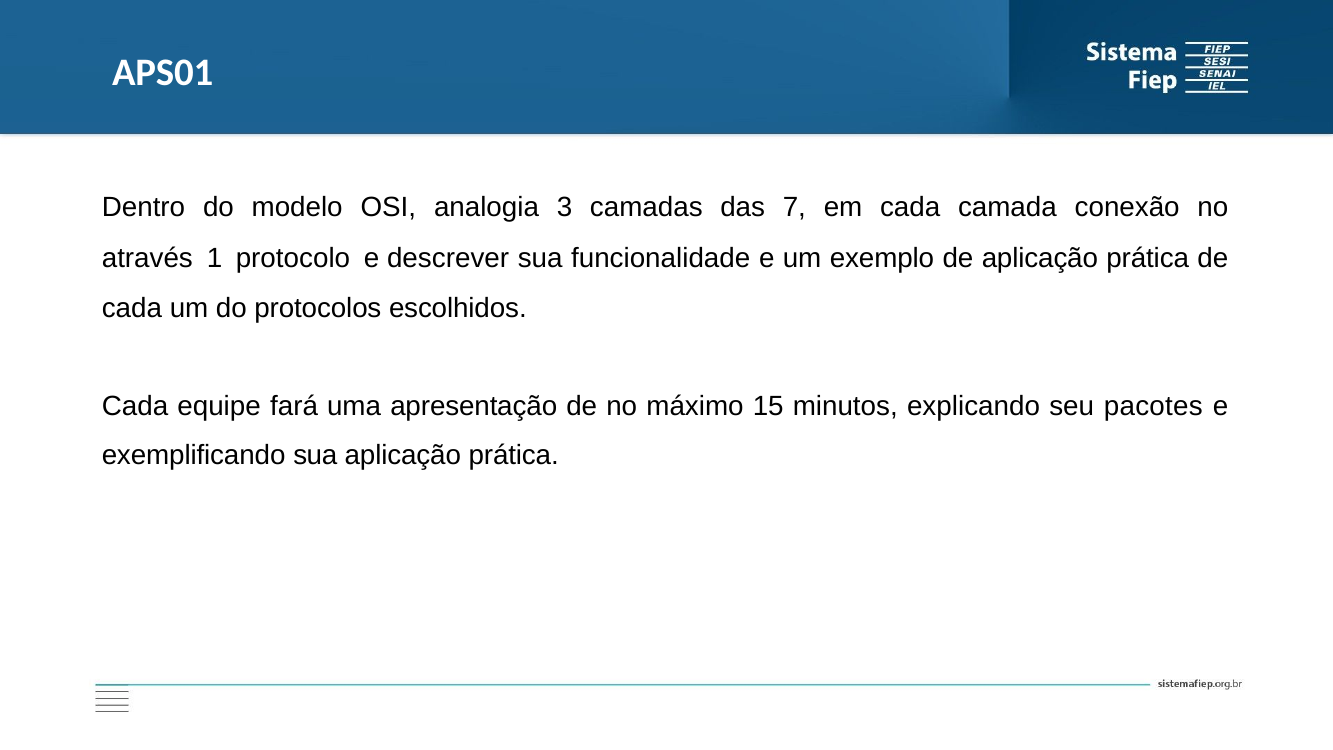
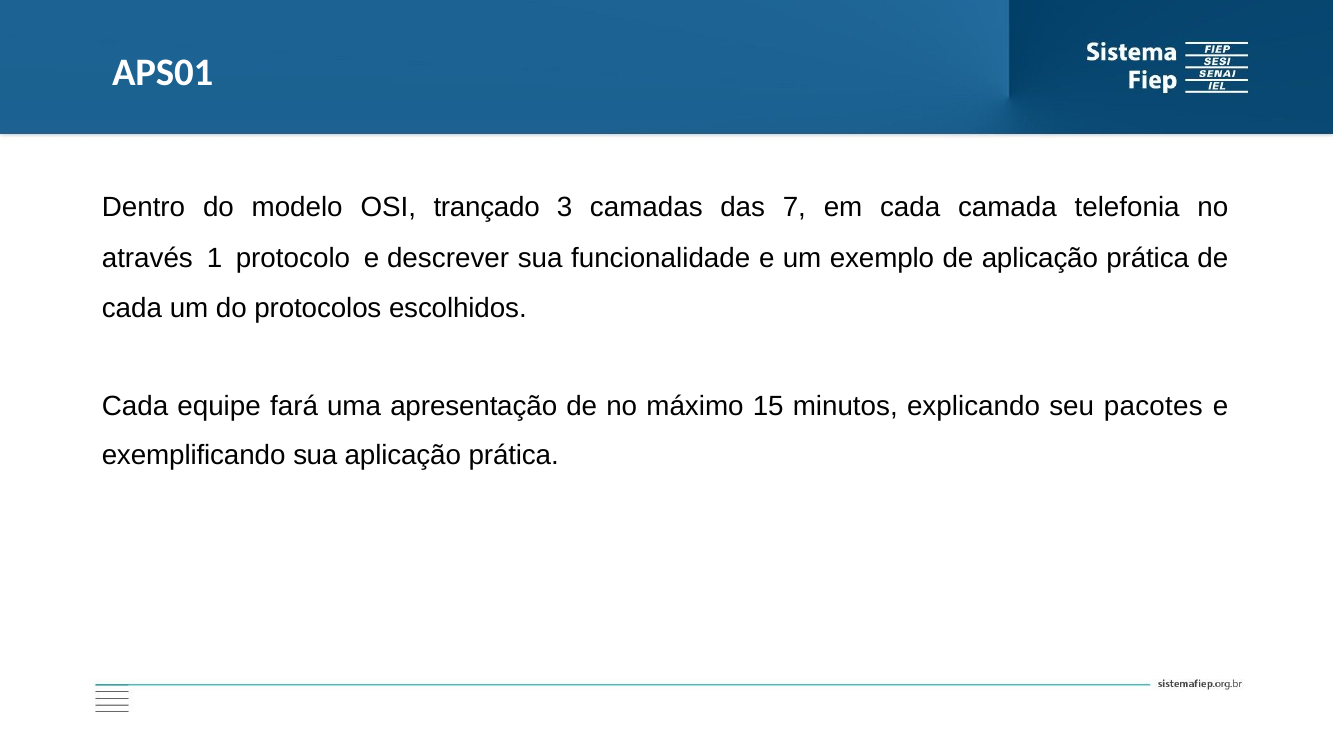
analogia: analogia -> trançado
conexão: conexão -> telefonia
